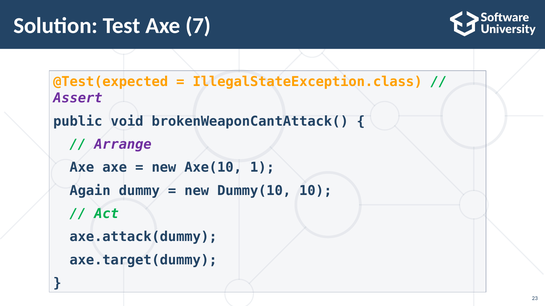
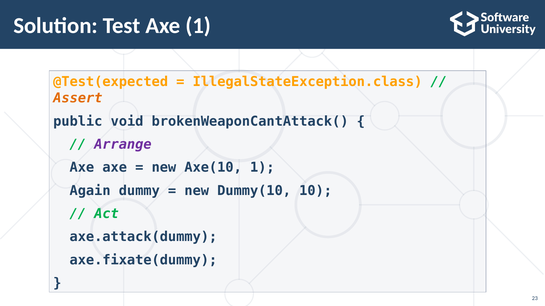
Axe 7: 7 -> 1
Assert colour: purple -> orange
axe.target(dummy: axe.target(dummy -> axe.fixate(dummy
